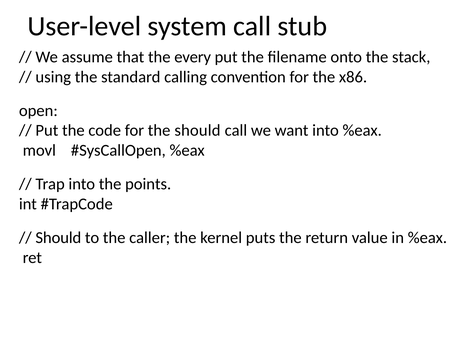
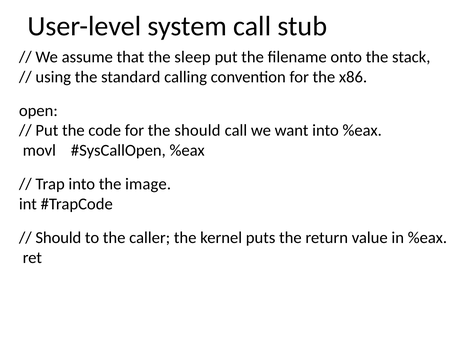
every: every -> sleep
points: points -> image
